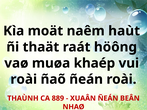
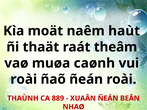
höông: höông -> theâm
khaép: khaép -> caønh
